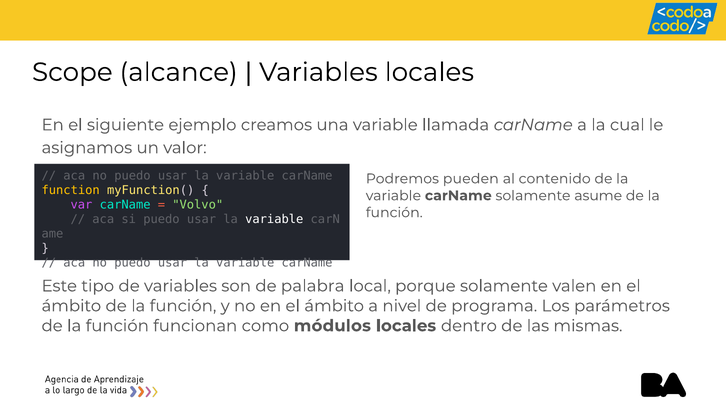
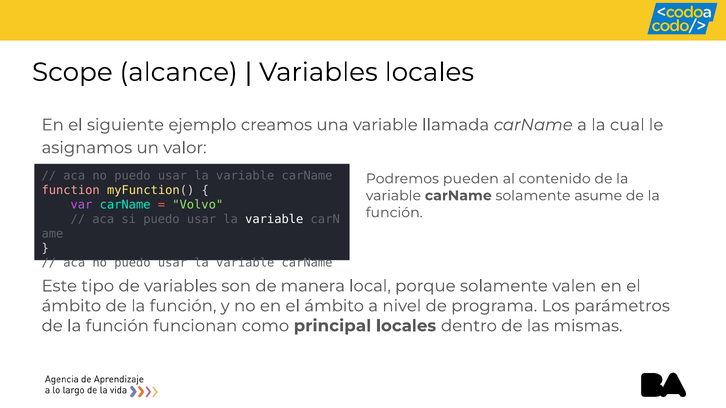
function colour: yellow -> pink
palabra: palabra -> manera
módulos: módulos -> principal
